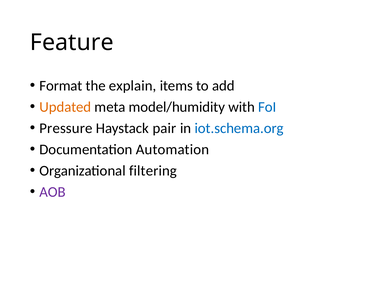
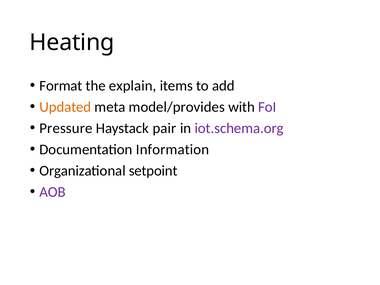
Feature: Feature -> Heating
model/humidity: model/humidity -> model/provides
FoI colour: blue -> purple
iot.schema.org colour: blue -> purple
Automation: Automation -> Information
filtering: filtering -> setpoint
